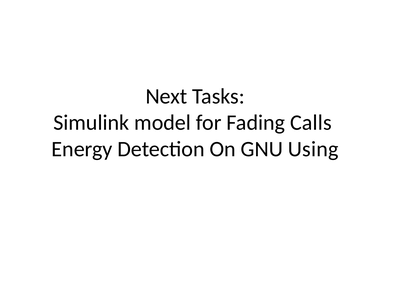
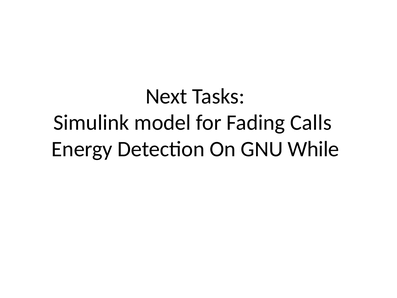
Using: Using -> While
